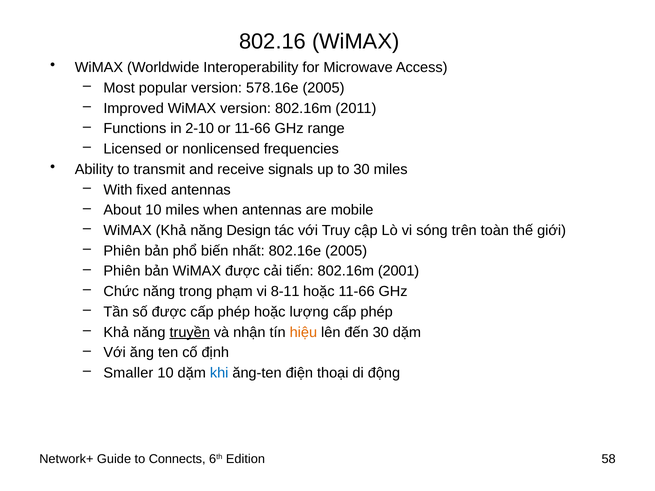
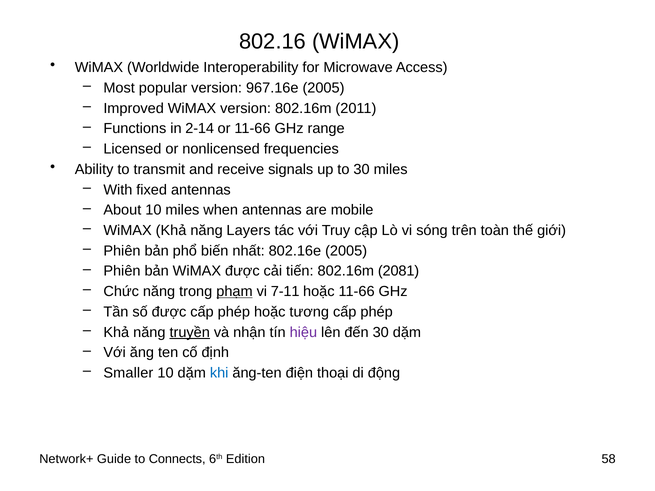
578.16e: 578.16e -> 967.16e
2-10: 2-10 -> 2-14
Design: Design -> Layers
2001: 2001 -> 2081
phạm underline: none -> present
8-11: 8-11 -> 7-11
lượng: lượng -> tương
hiệu colour: orange -> purple
